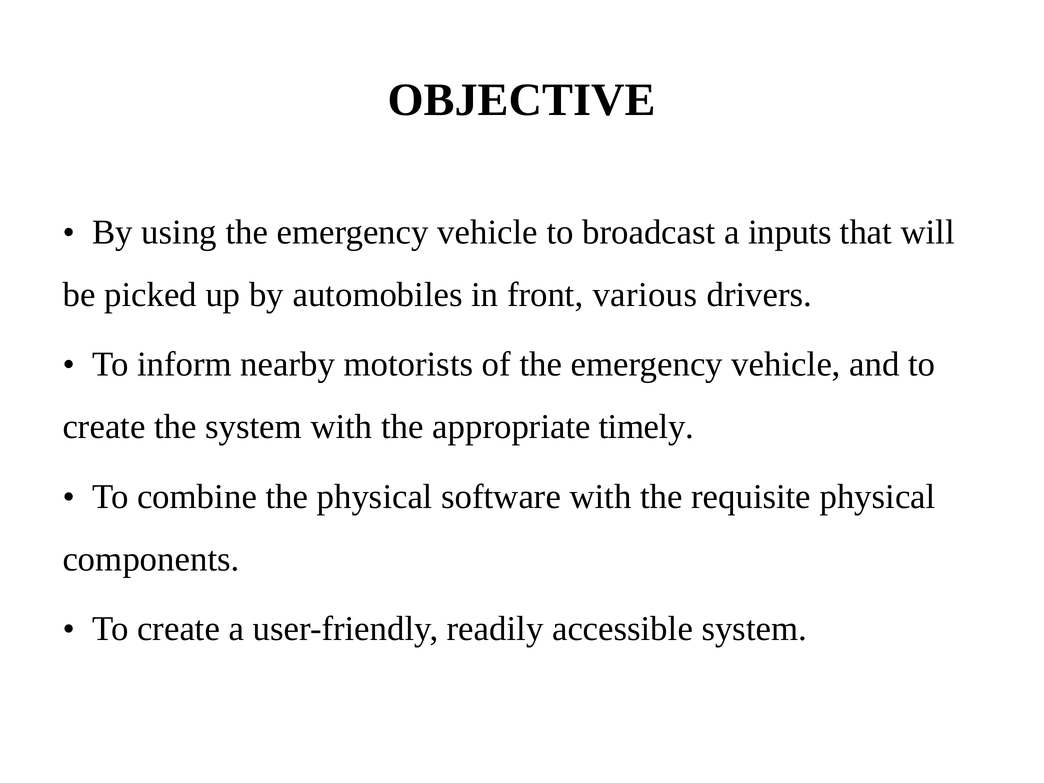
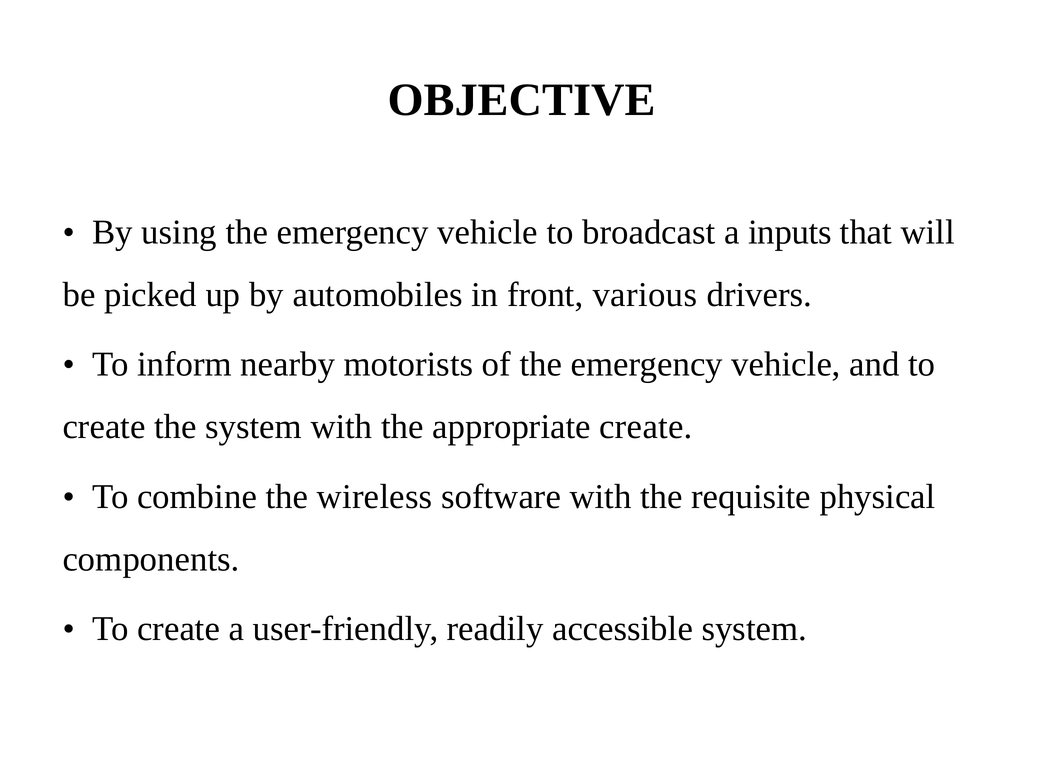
appropriate timely: timely -> create
the physical: physical -> wireless
